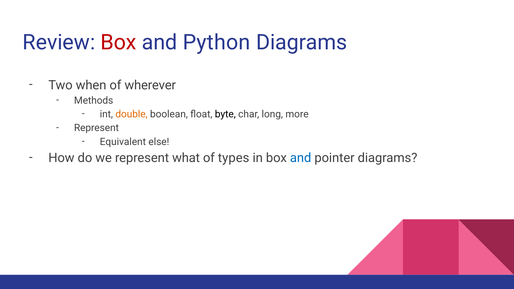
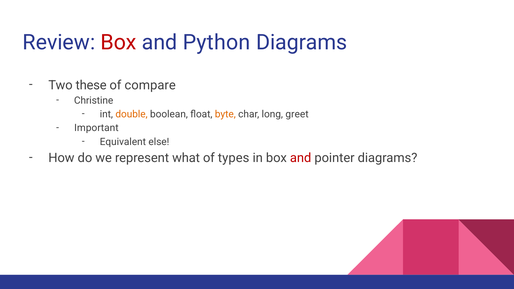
when: when -> these
wherever: wherever -> compare
Methods: Methods -> Christine
byte colour: black -> orange
more: more -> greet
Represent at (96, 128): Represent -> Important
and at (301, 158) colour: blue -> red
